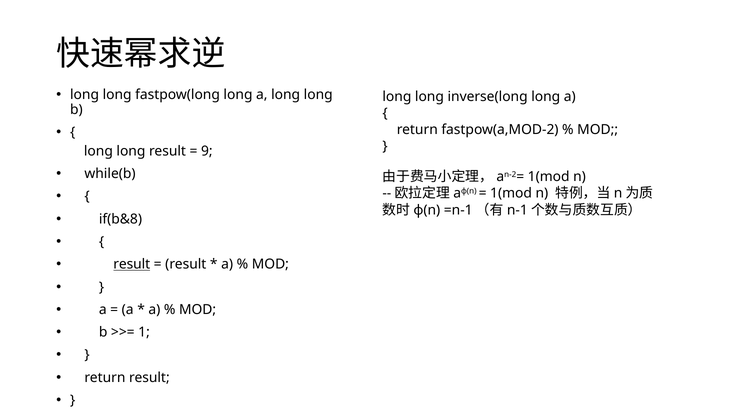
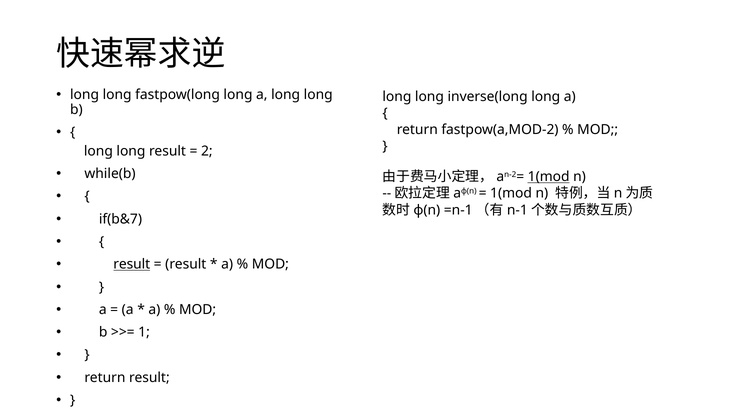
9: 9 -> 2
1(mod at (549, 177) underline: none -> present
if(b&8: if(b&8 -> if(b&7
